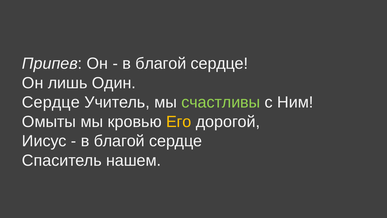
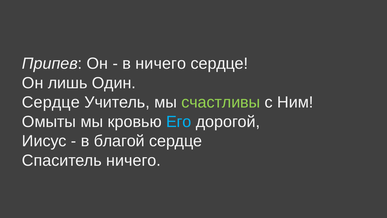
благой at (161, 63): благой -> ничего
Его colour: yellow -> light blue
Спаситель нашем: нашем -> ничего
